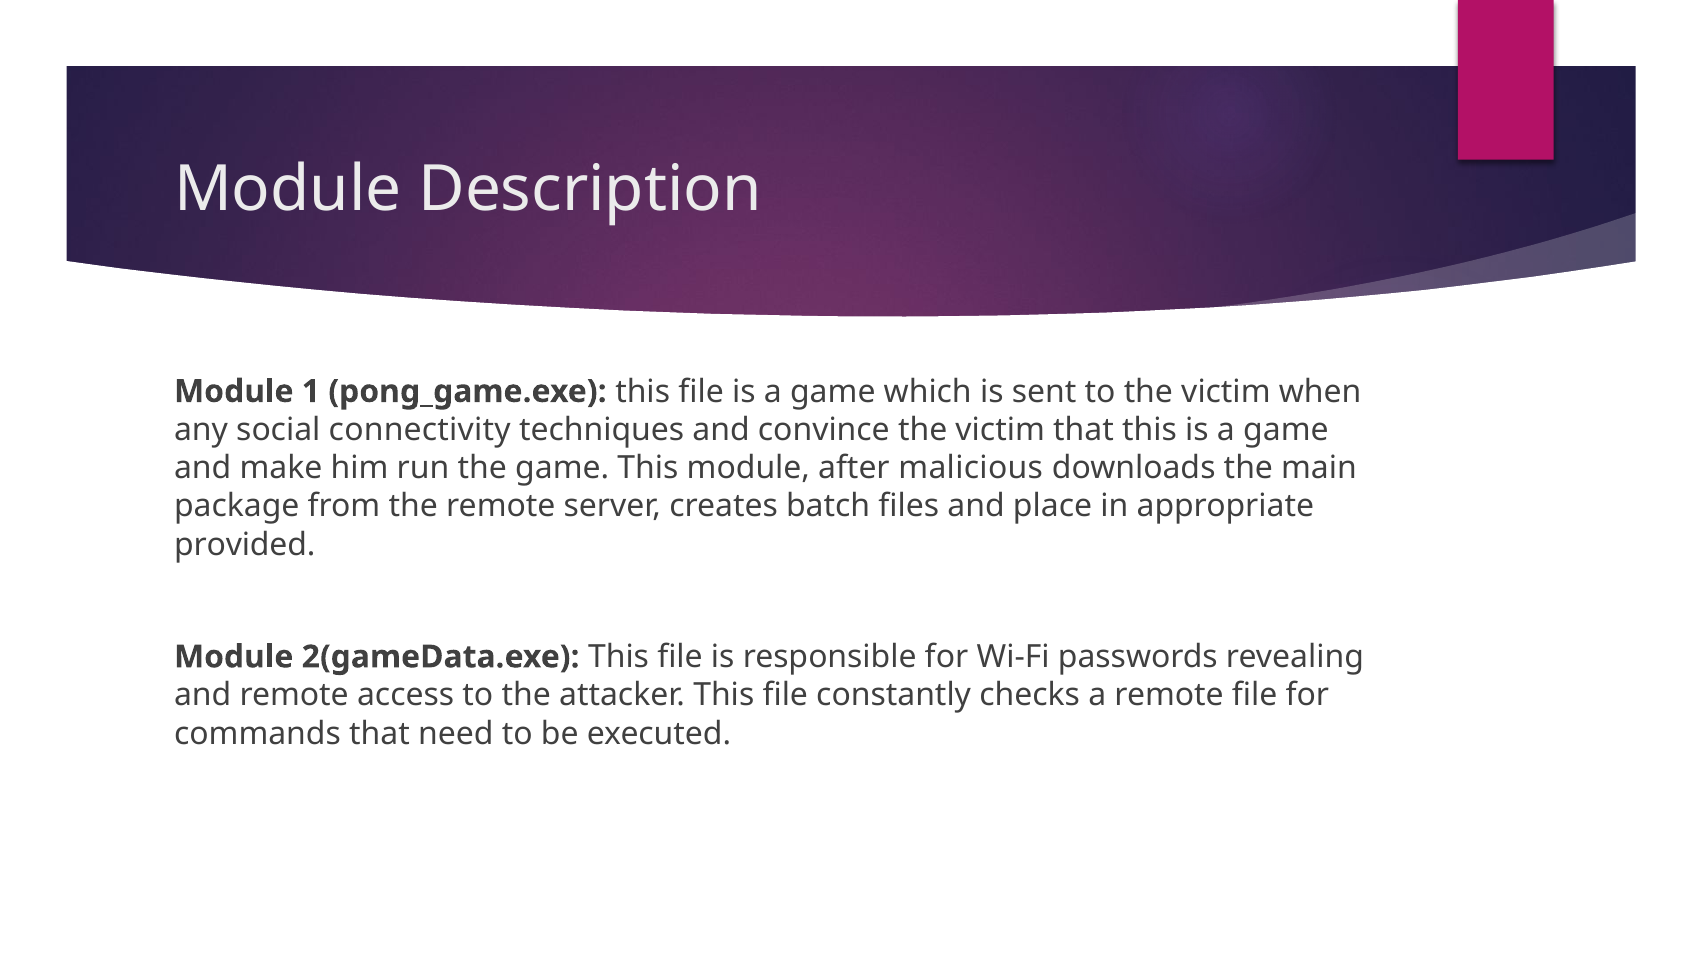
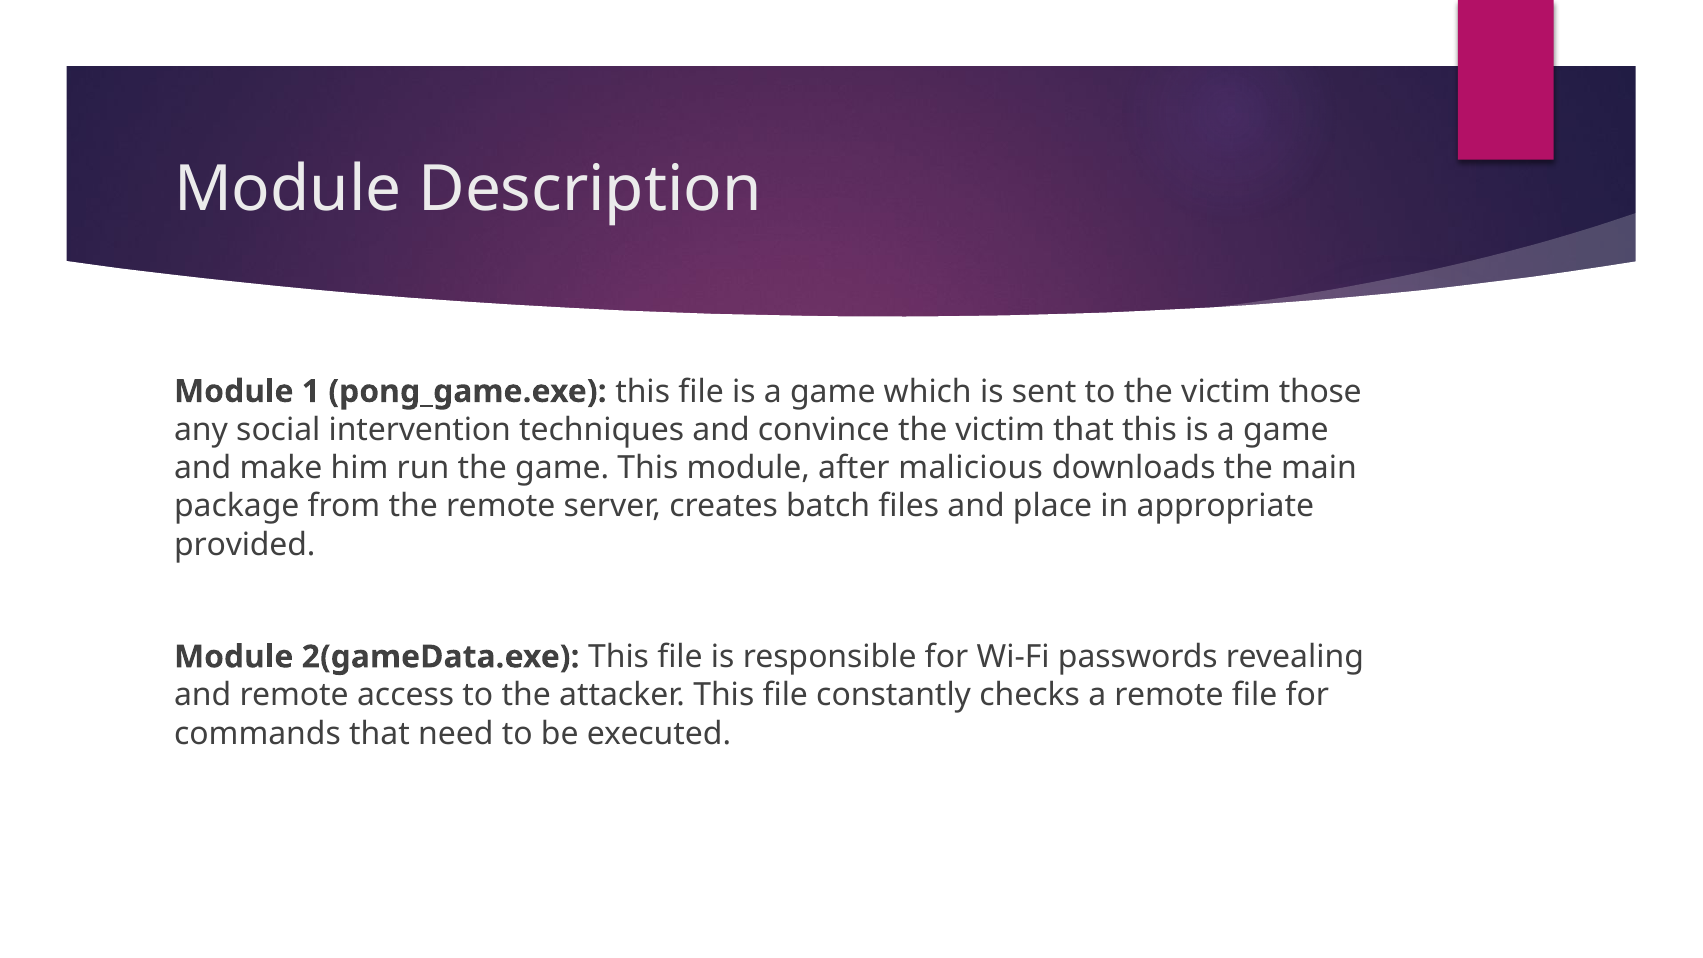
when: when -> those
connectivity: connectivity -> intervention
